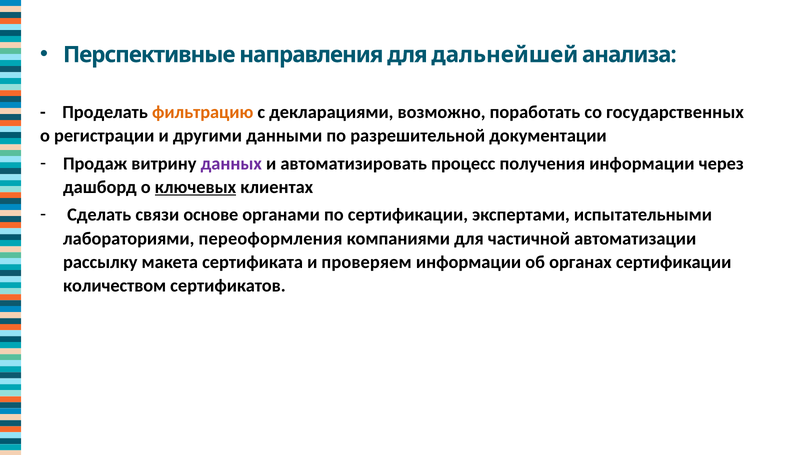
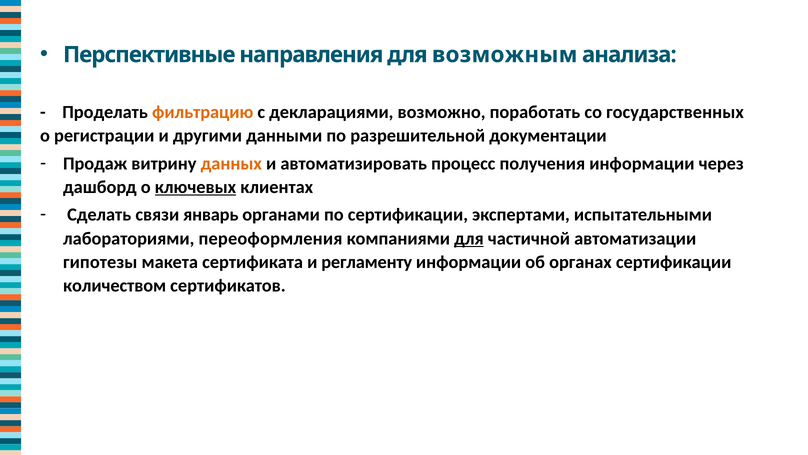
дальнейшей: дальнейшей -> возможным
данных colour: purple -> orange
основе: основе -> январь
для at (469, 238) underline: none -> present
рассылку: рассылку -> гипотезы
проверяем: проверяем -> регламенту
